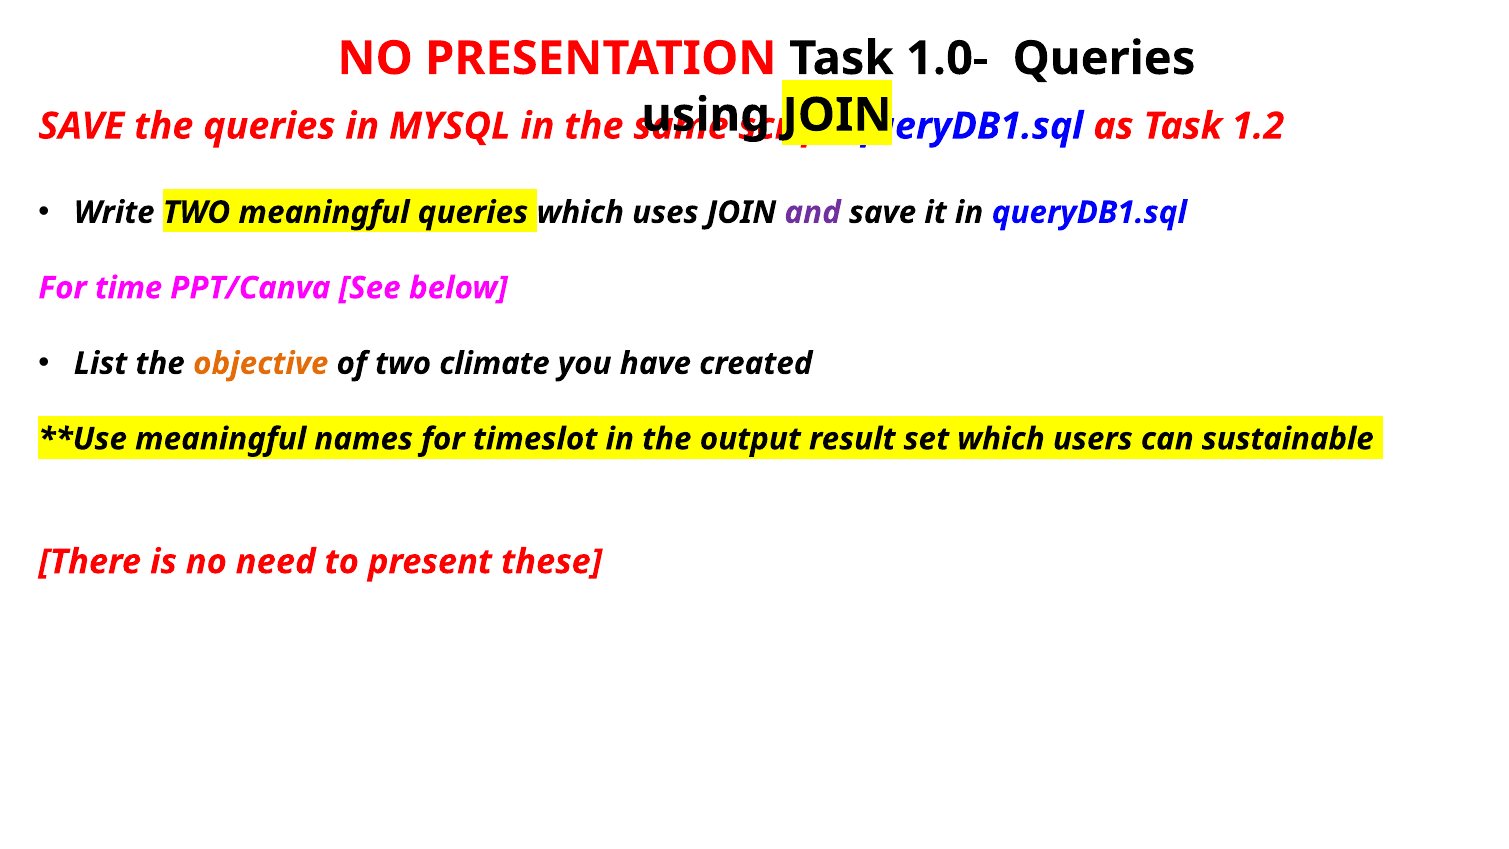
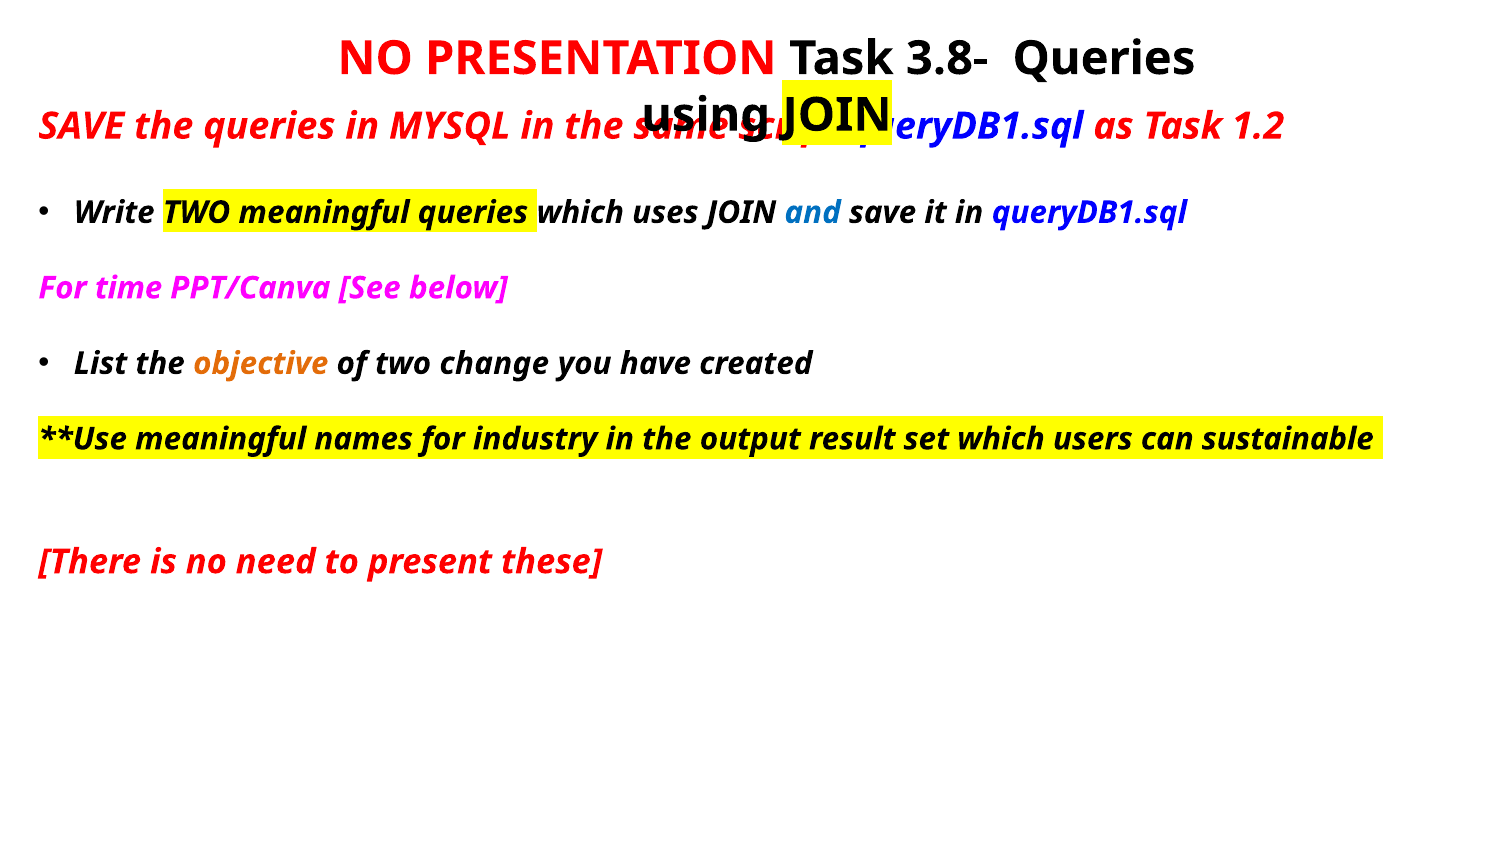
1.0-: 1.0- -> 3.8-
and colour: purple -> blue
climate: climate -> change
timeslot: timeslot -> industry
